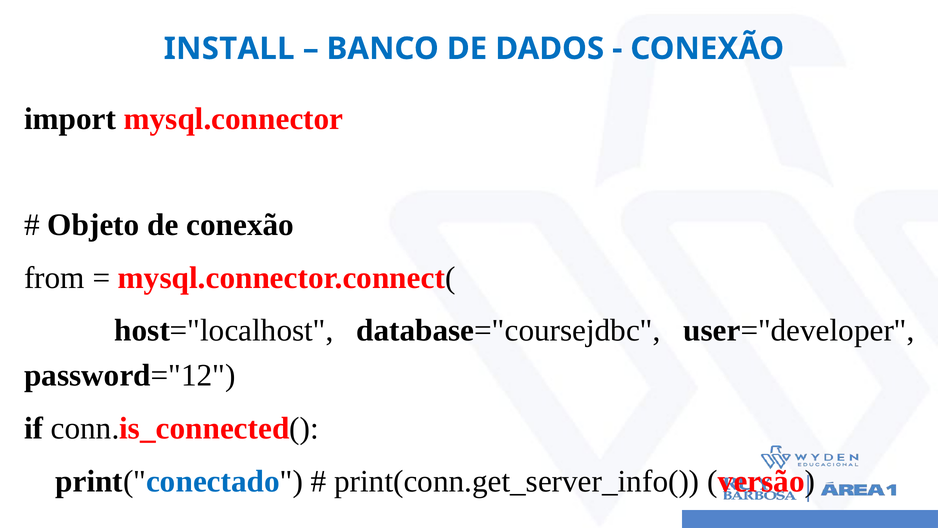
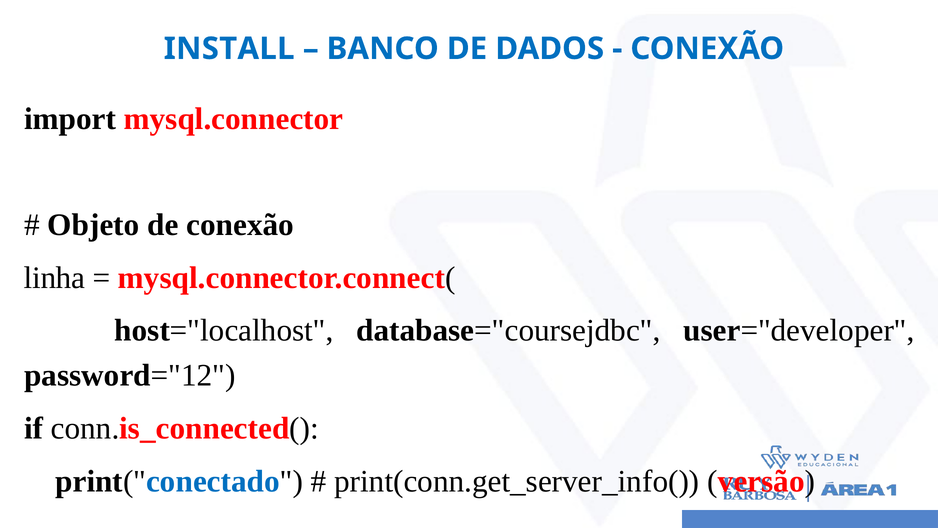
from: from -> linha
